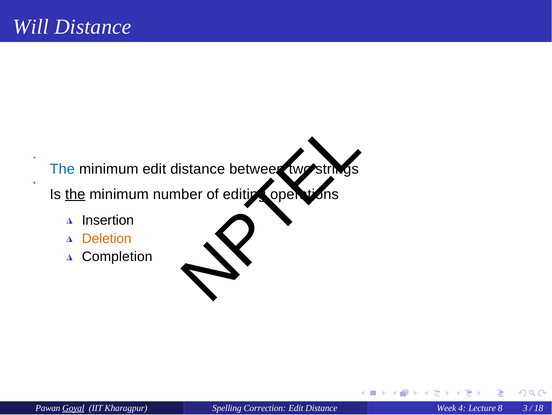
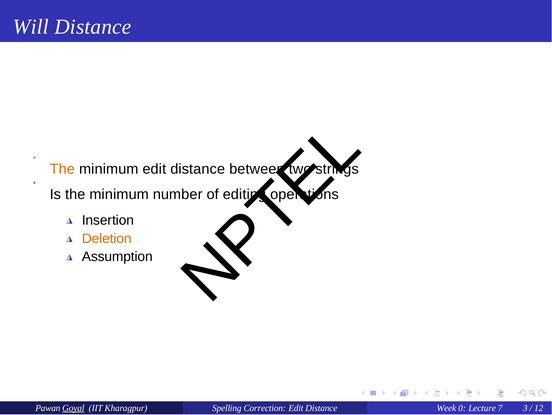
The at (62, 169) colour: blue -> orange
the at (75, 194) underline: present -> none
Completion: Completion -> Assumption
4: 4 -> 0
8: 8 -> 7
18: 18 -> 12
